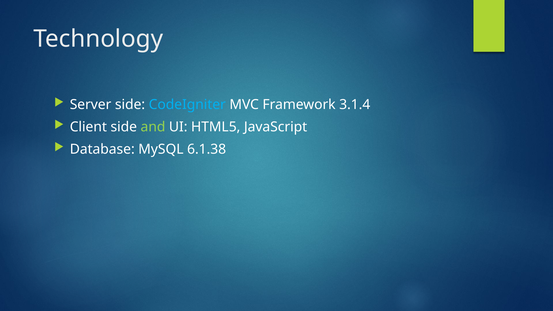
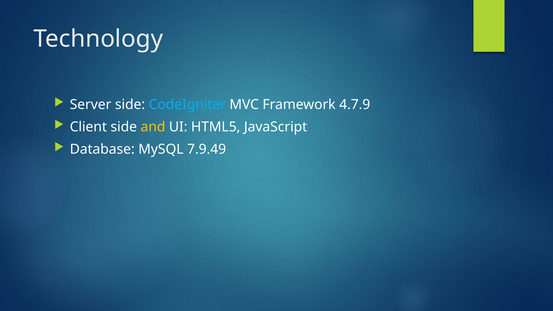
3.1.4: 3.1.4 -> 4.7.9
and colour: light green -> yellow
6.1.38: 6.1.38 -> 7.9.49
